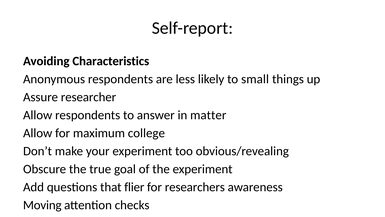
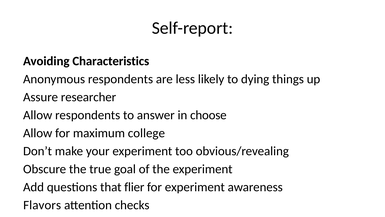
small: small -> dying
matter: matter -> choose
for researchers: researchers -> experiment
Moving: Moving -> Flavors
